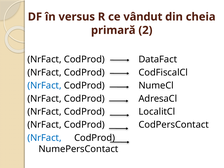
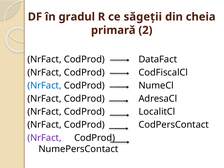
versus: versus -> gradul
vândut: vândut -> săgeţii
NrFact at (44, 138) colour: blue -> purple
